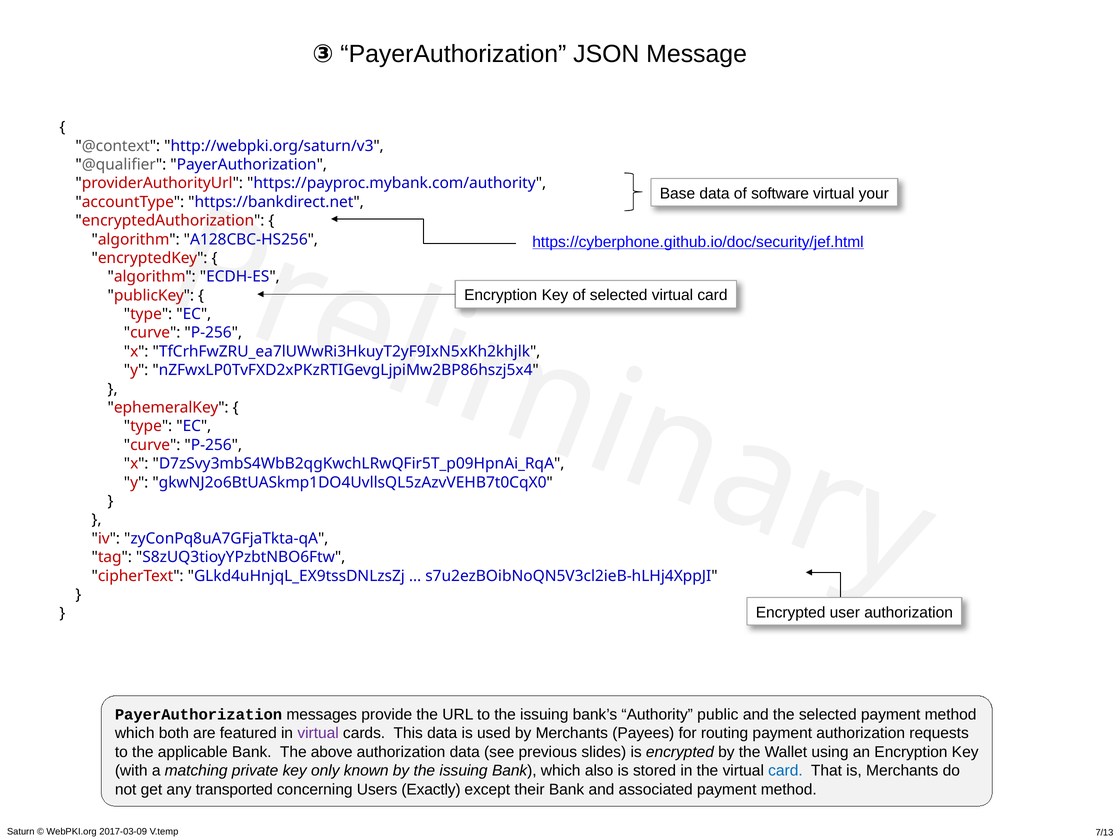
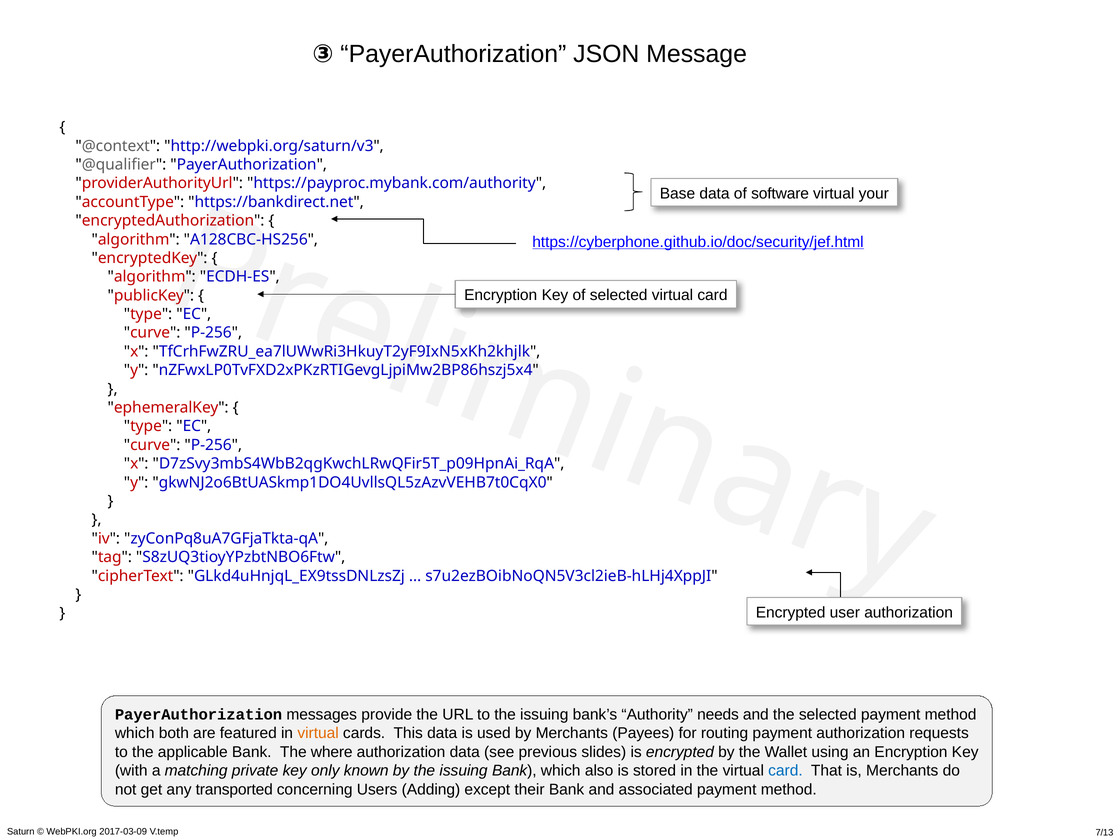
public: public -> needs
virtual at (318, 733) colour: purple -> orange
above: above -> where
Exactly: Exactly -> Adding
